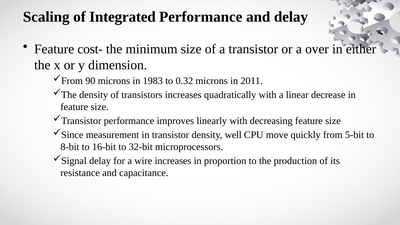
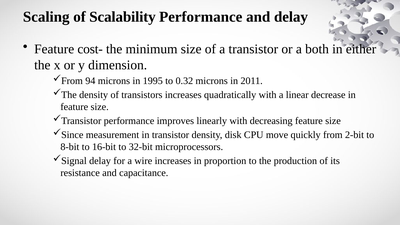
Integrated: Integrated -> Scalability
over: over -> both
90: 90 -> 94
1983: 1983 -> 1995
well: well -> disk
5-bit: 5-bit -> 2-bit
